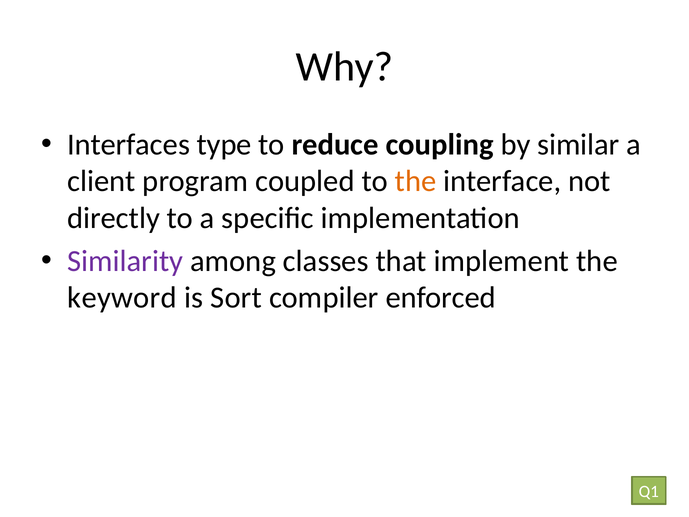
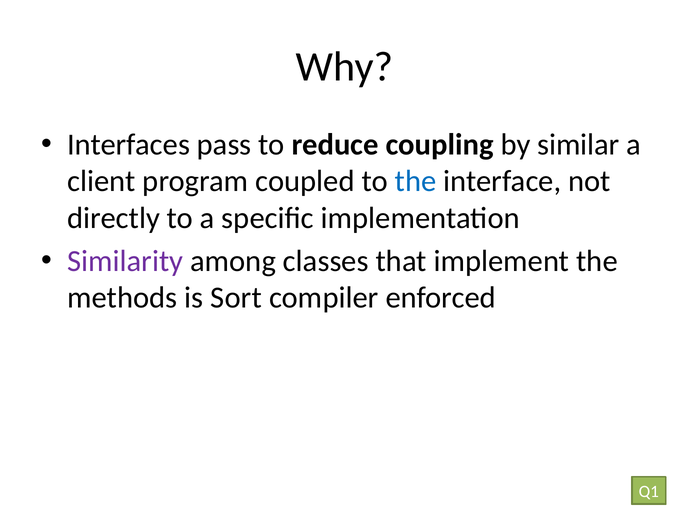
type: type -> pass
the at (416, 181) colour: orange -> blue
keyword: keyword -> methods
